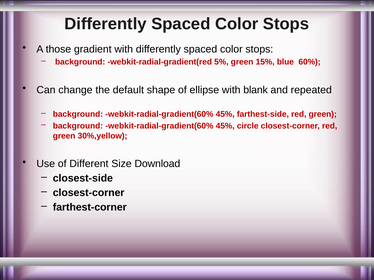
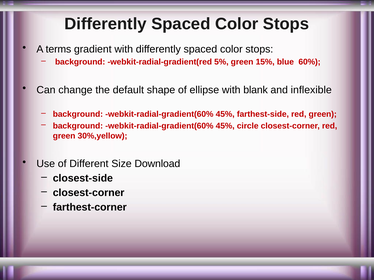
those: those -> terms
repeated: repeated -> inflexible
